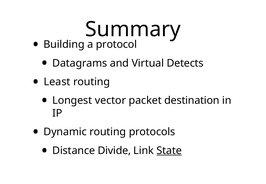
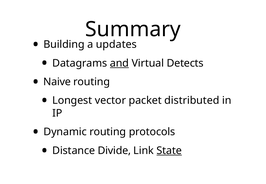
protocol: protocol -> updates
and underline: none -> present
Least: Least -> Naive
destination: destination -> distributed
